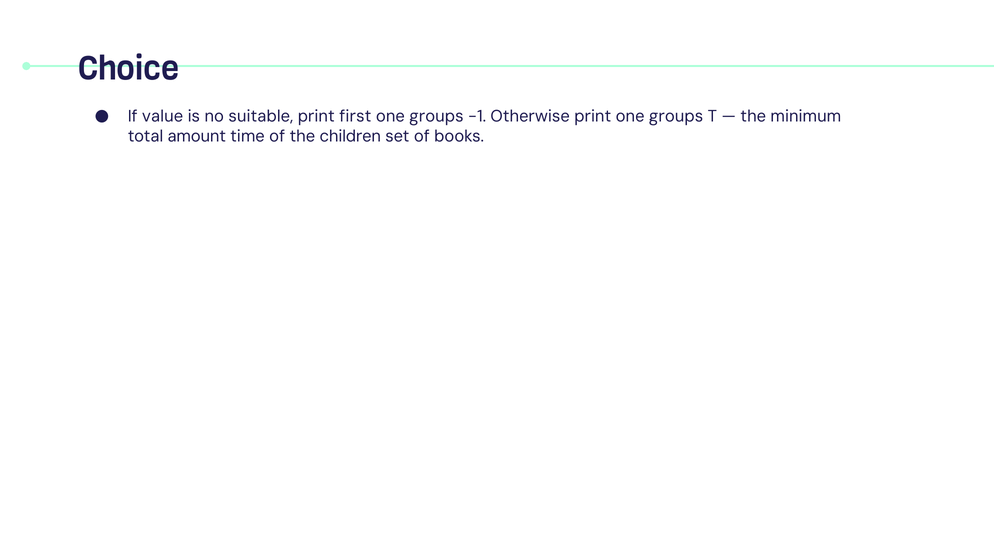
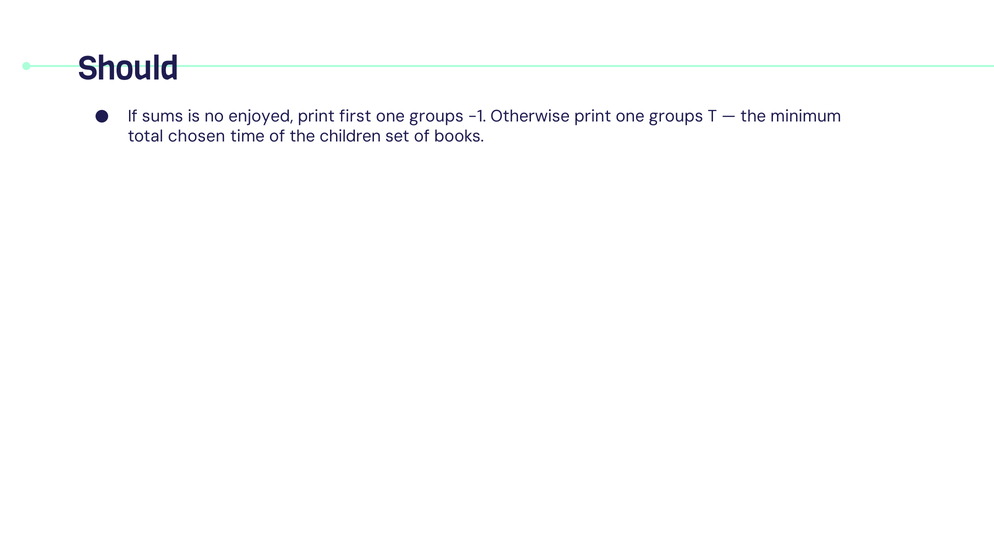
Choice: Choice -> Should
value: value -> sums
suitable: suitable -> enjoyed
amount: amount -> chosen
